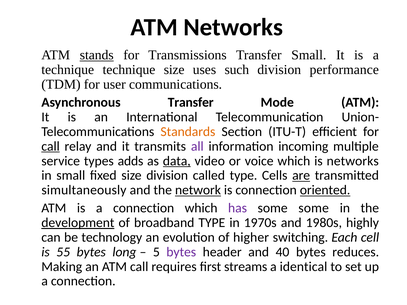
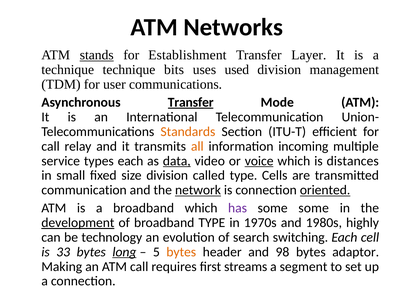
Transmissions: Transmissions -> Establishment
Transfer Small: Small -> Layer
technique size: size -> bits
such: such -> used
performance: performance -> management
Transfer at (191, 102) underline: none -> present
call at (51, 146) underline: present -> none
all colour: purple -> orange
types adds: adds -> each
voice underline: none -> present
is networks: networks -> distances
are underline: present -> none
simultaneously: simultaneously -> communication
is a connection: connection -> broadband
higher: higher -> search
55: 55 -> 33
long underline: none -> present
bytes at (181, 252) colour: purple -> orange
40: 40 -> 98
reduces: reduces -> adaptor
identical: identical -> segment
